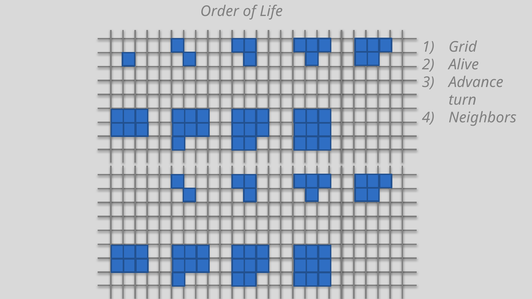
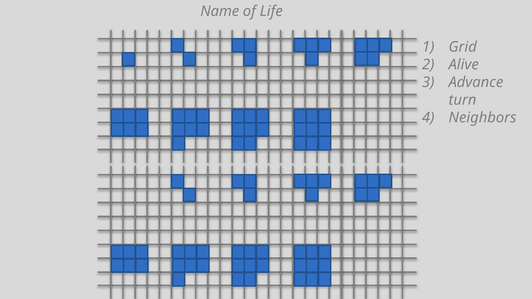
Order: Order -> Name
